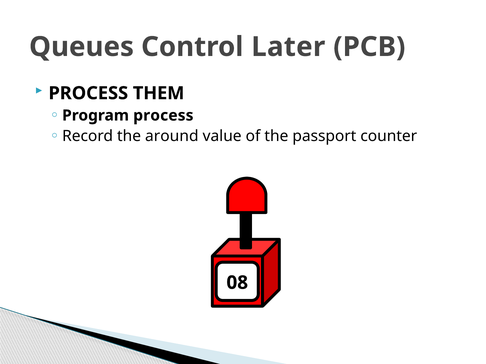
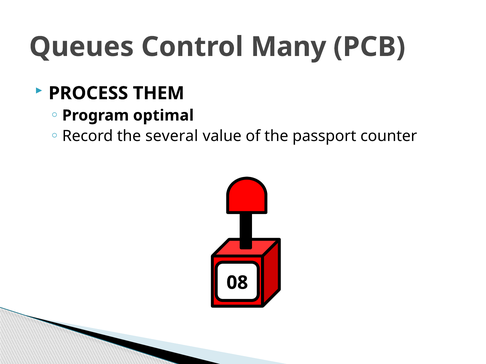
Later: Later -> Many
Program process: process -> optimal
around: around -> several
